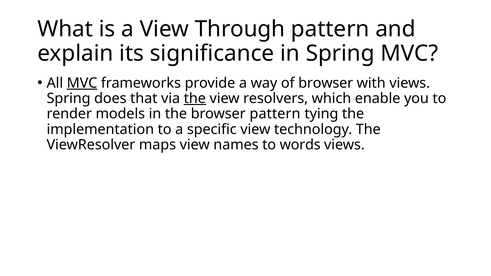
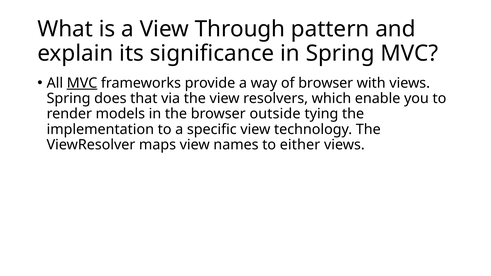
the at (195, 98) underline: present -> none
browser pattern: pattern -> outside
words: words -> either
